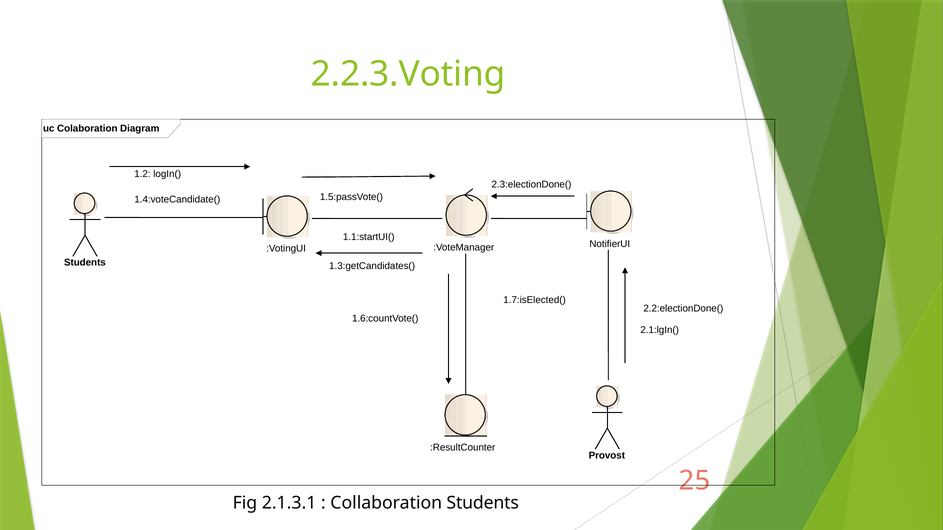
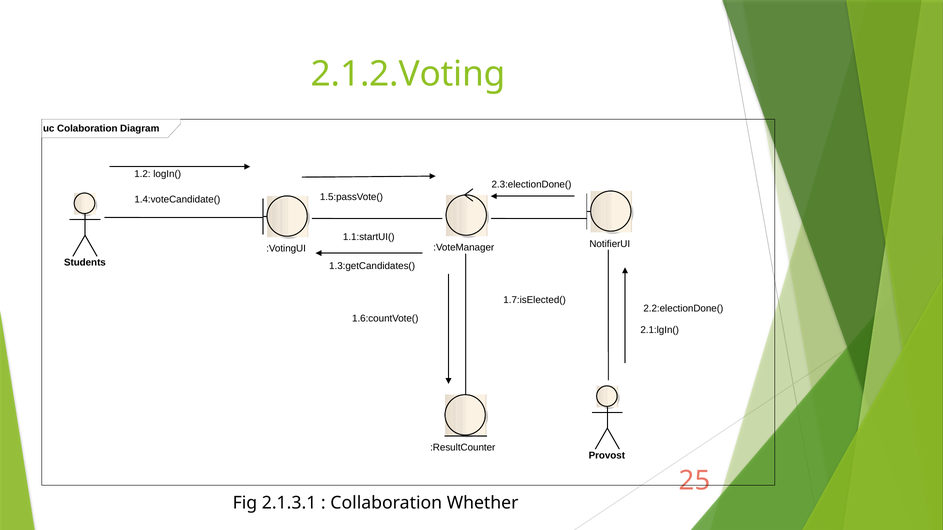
2.2.3.Voting: 2.2.3.Voting -> 2.1.2.Voting
Collaboration Students: Students -> Whether
